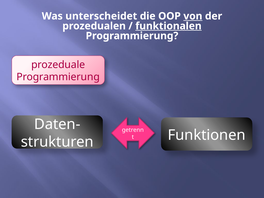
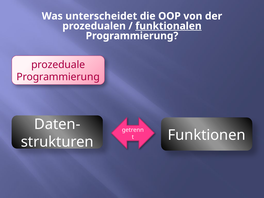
von underline: present -> none
